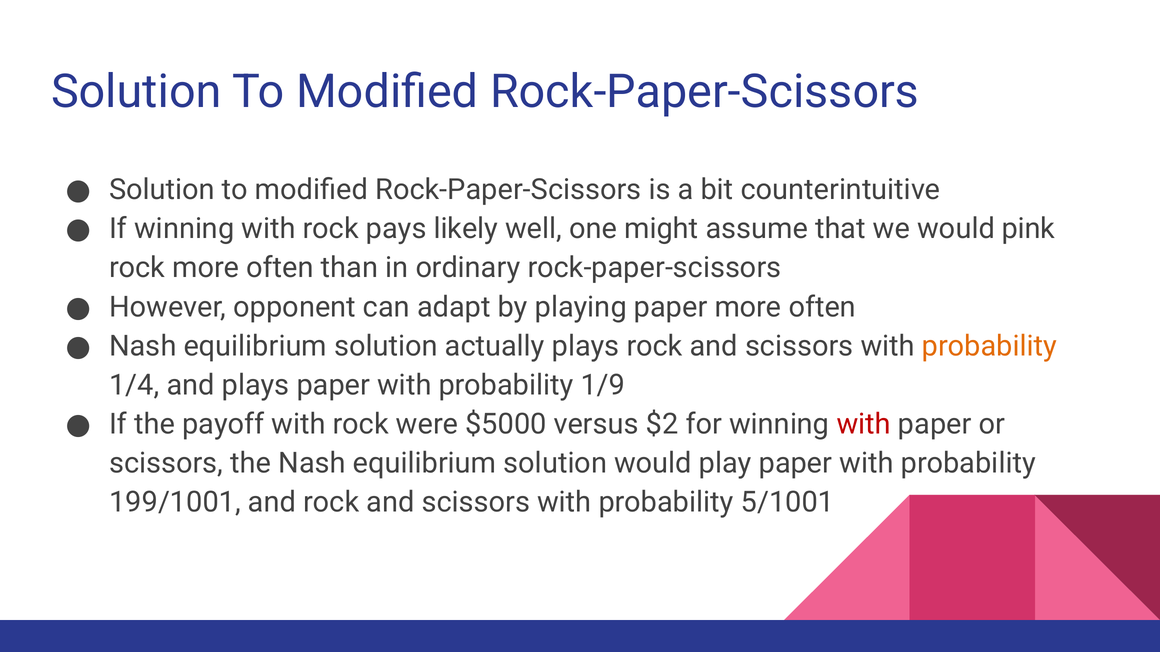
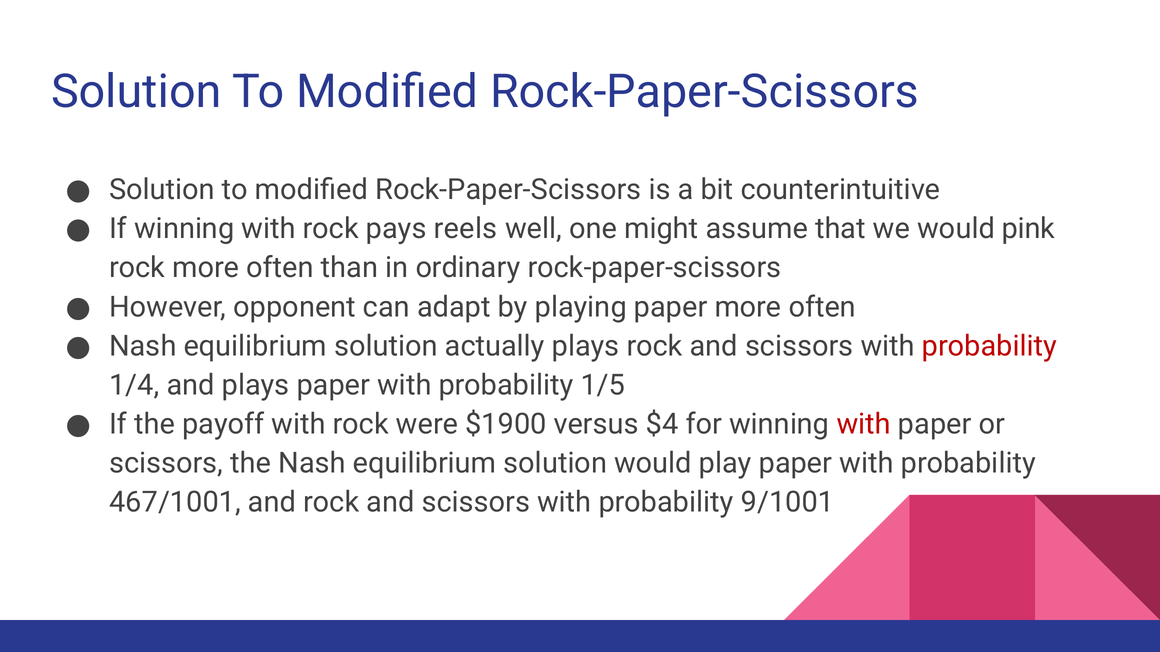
likely: likely -> reels
probability at (989, 346) colour: orange -> red
1/9: 1/9 -> 1/5
$5000: $5000 -> $1900
$2: $2 -> $4
199/1001: 199/1001 -> 467/1001
5/1001: 5/1001 -> 9/1001
